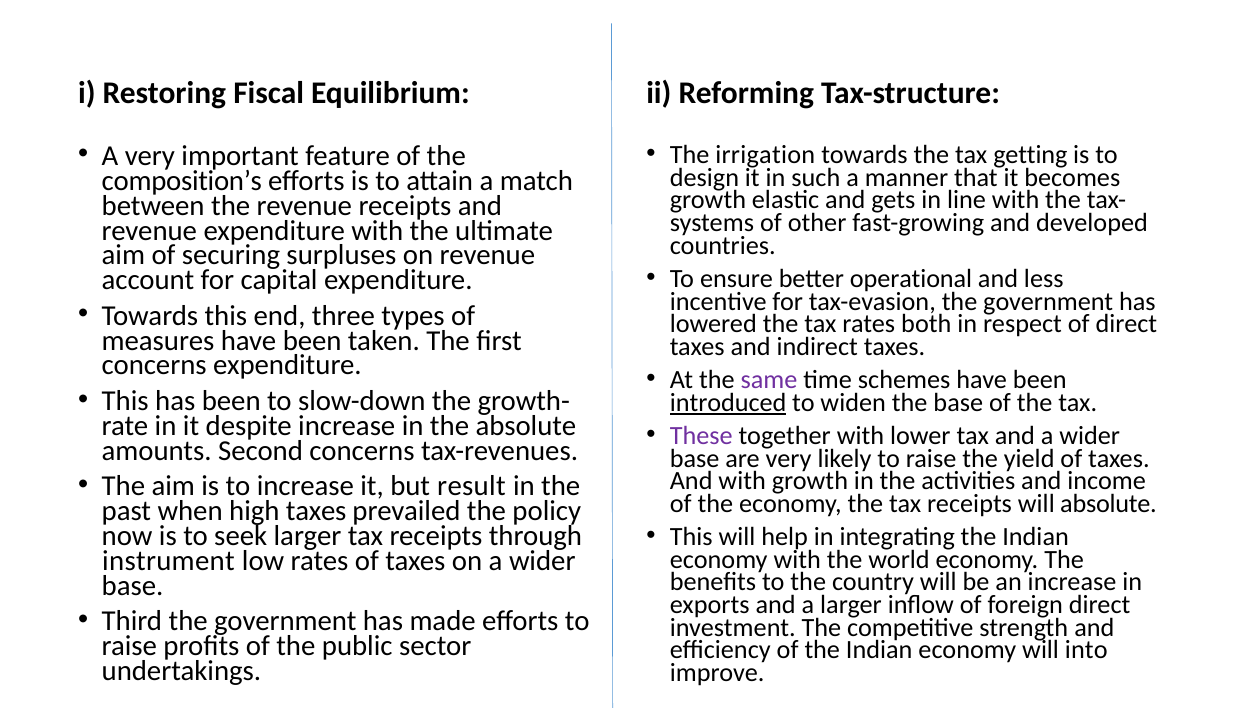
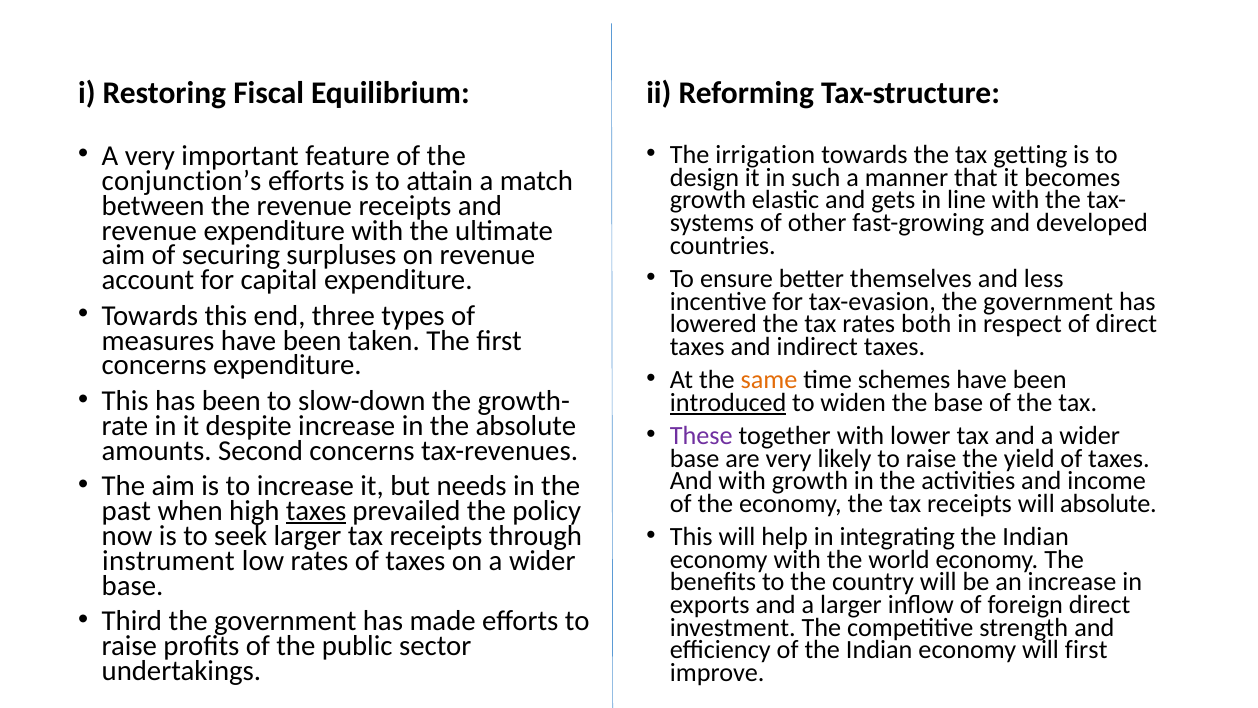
composition’s: composition’s -> conjunction’s
operational: operational -> themselves
same colour: purple -> orange
result: result -> needs
taxes at (316, 511) underline: none -> present
will into: into -> first
